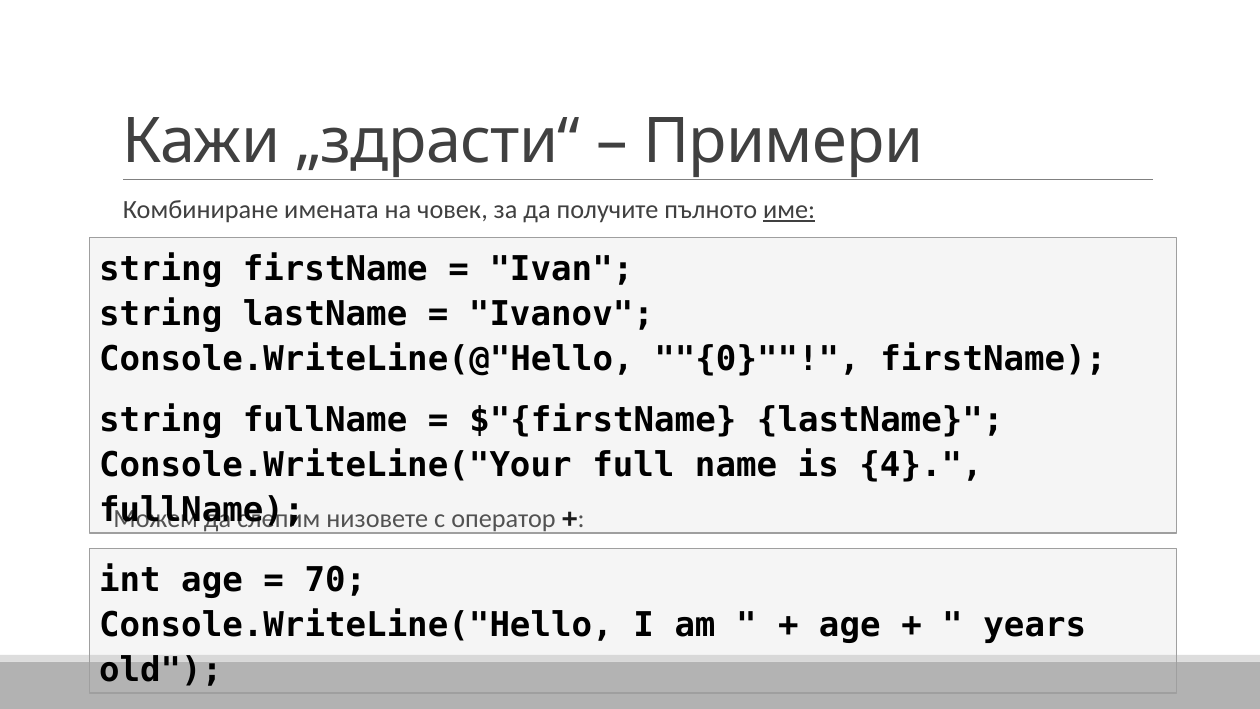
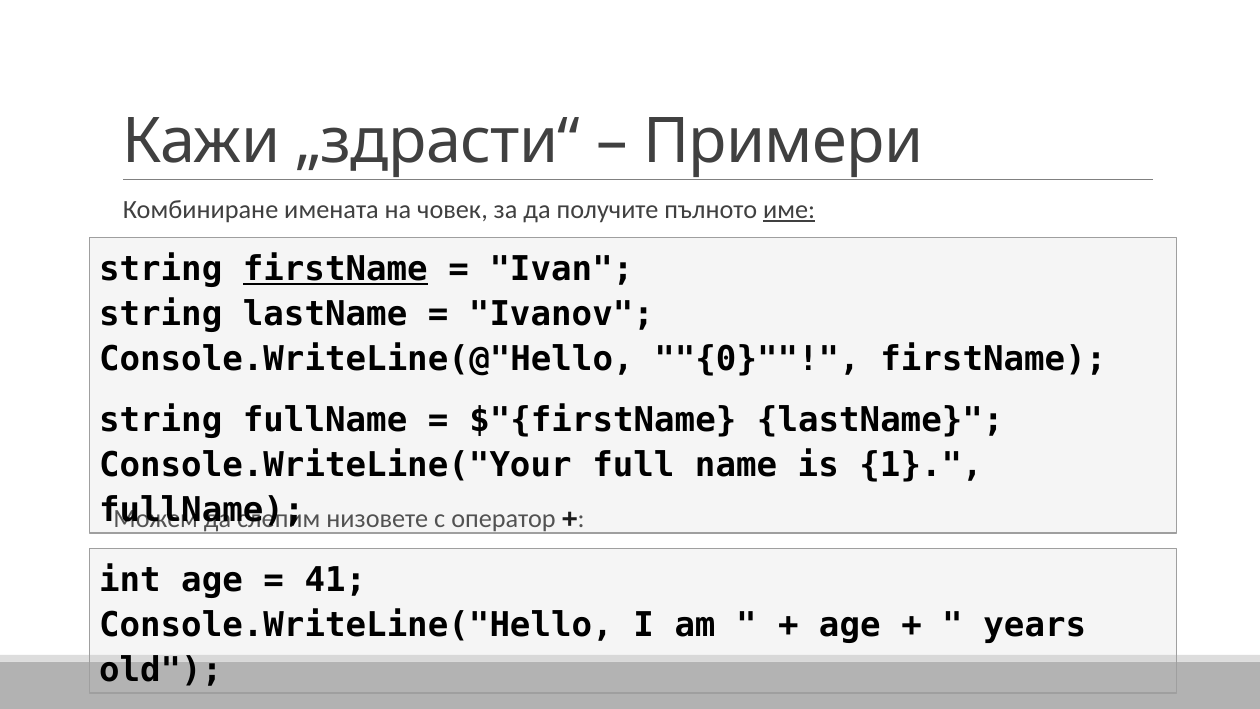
firstName at (335, 269) underline: none -> present
4: 4 -> 1
70: 70 -> 41
